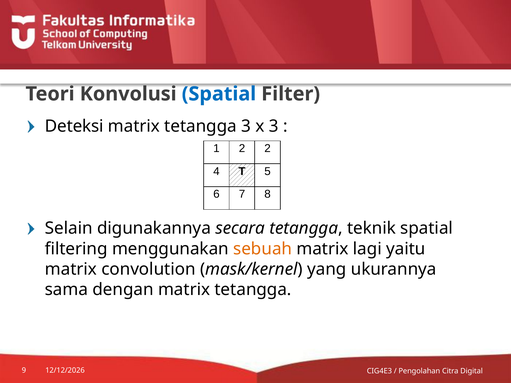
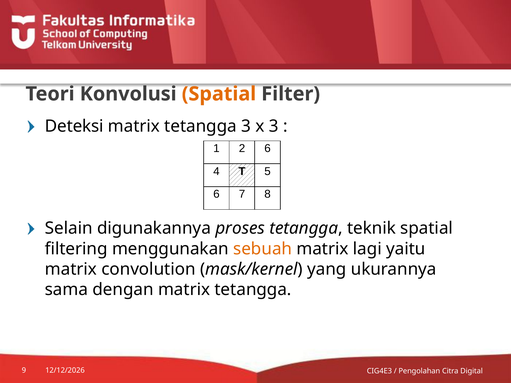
Spatial at (219, 94) colour: blue -> orange
2 2: 2 -> 6
secara: secara -> proses
